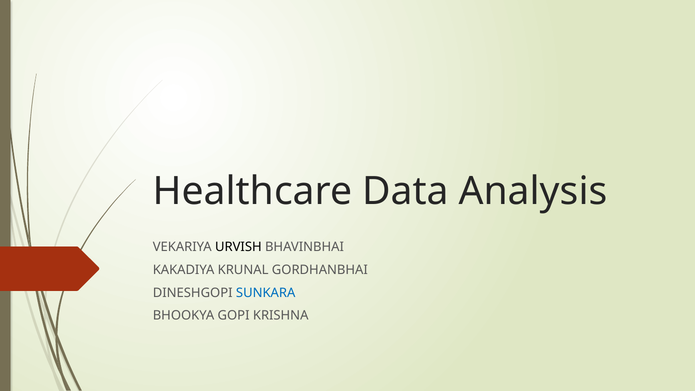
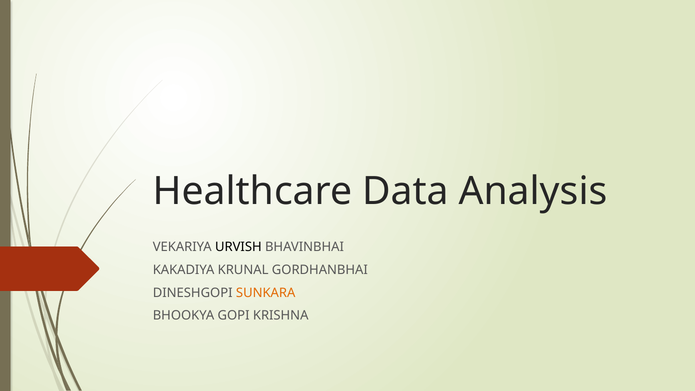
SUNKARA colour: blue -> orange
